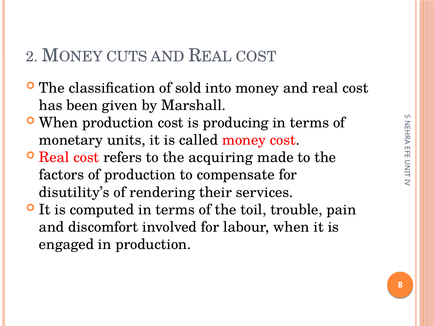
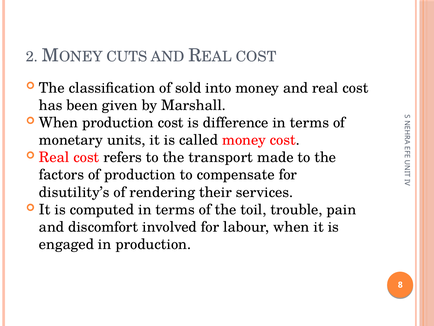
producing: producing -> difference
acquiring: acquiring -> transport
